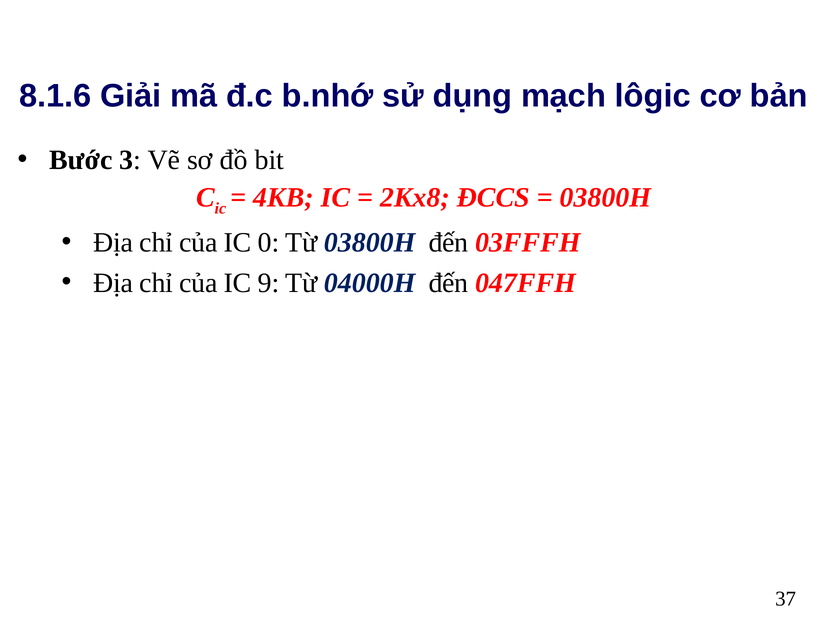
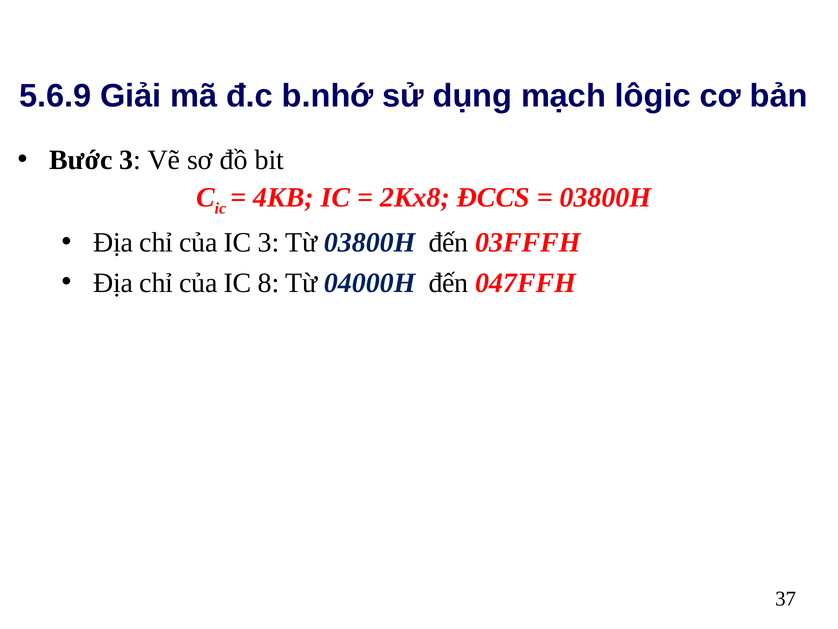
8.1.6: 8.1.6 -> 5.6.9
IC 0: 0 -> 3
9: 9 -> 8
